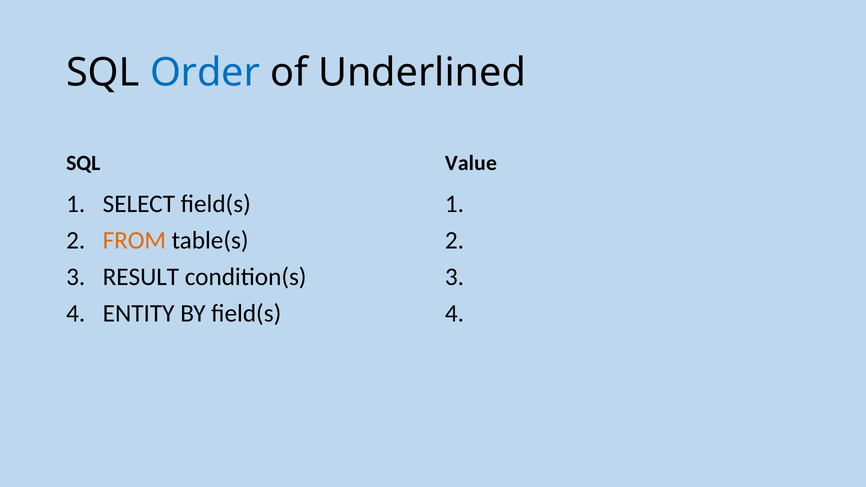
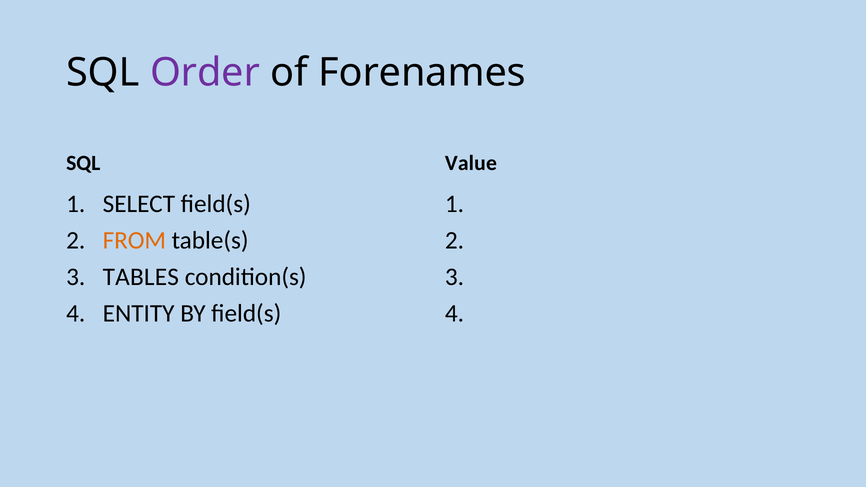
Order colour: blue -> purple
Underlined: Underlined -> Forenames
RESULT: RESULT -> TABLES
